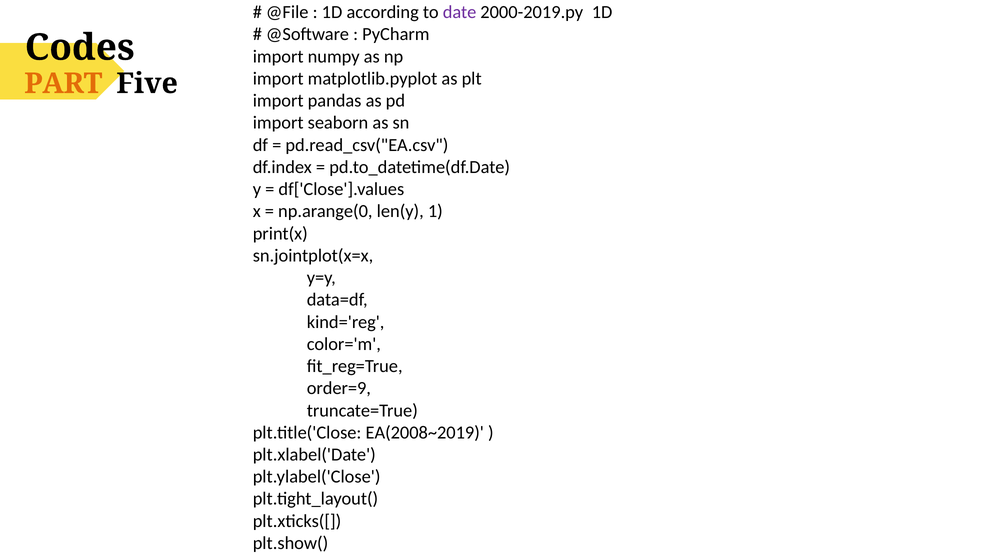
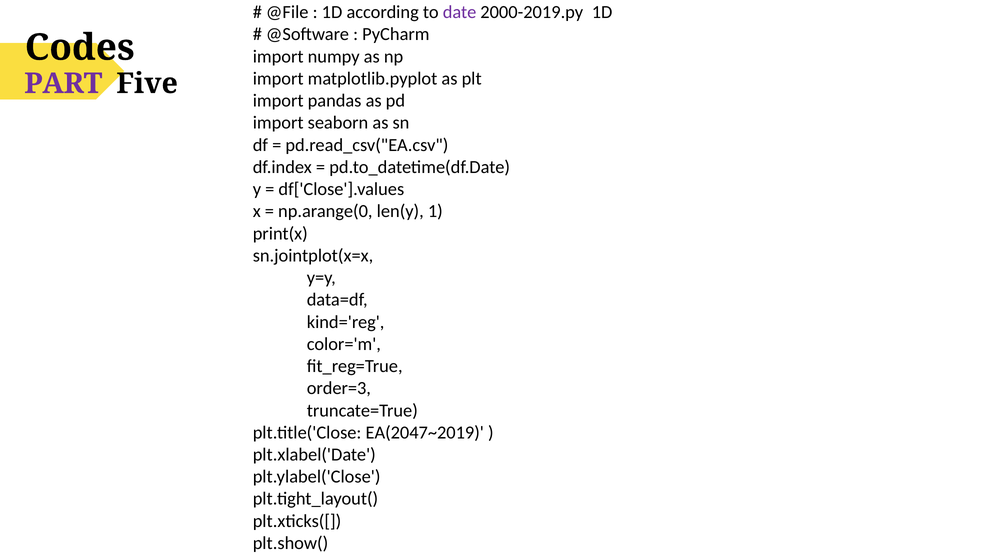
PART colour: orange -> purple
order=9: order=9 -> order=3
EA(2008~2019: EA(2008~2019 -> EA(2047~2019
